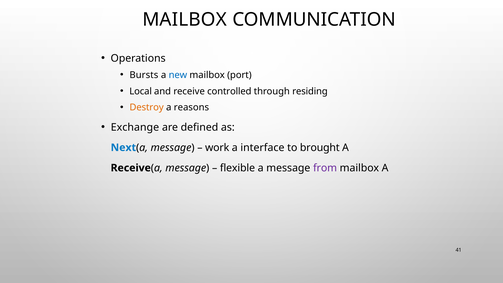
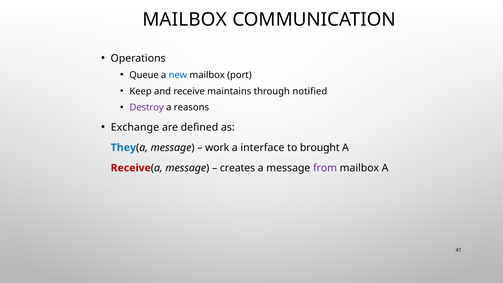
Bursts: Bursts -> Queue
Local: Local -> Keep
controlled: controlled -> maintains
residing: residing -> notified
Destroy colour: orange -> purple
Next: Next -> They
Receive at (131, 168) colour: black -> red
flexible: flexible -> creates
